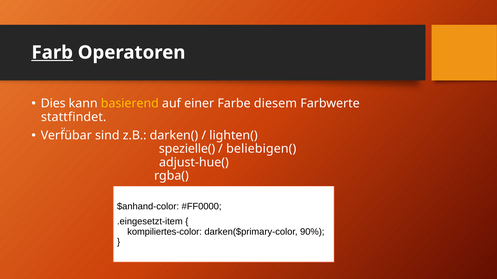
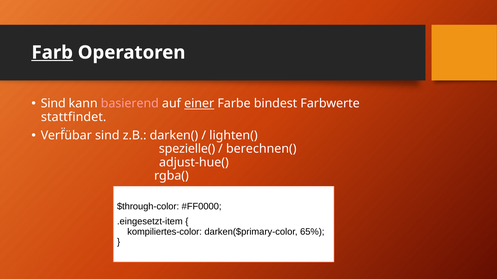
Dies at (53, 104): Dies -> Sind
basierend colour: yellow -> pink
einer underline: none -> present
diesem: diesem -> bindest
beliebigen(: beliebigen( -> berechnen(
$anhand-color: $anhand-color -> $through-color
90%: 90% -> 65%
